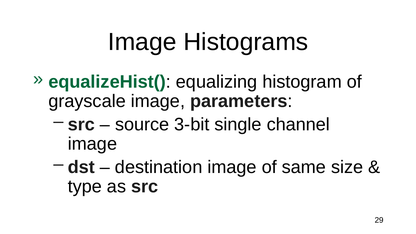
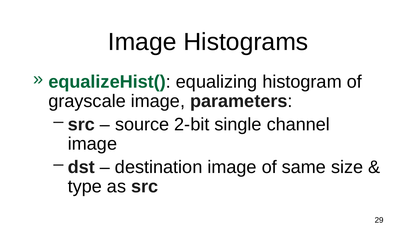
3-bit: 3-bit -> 2-bit
